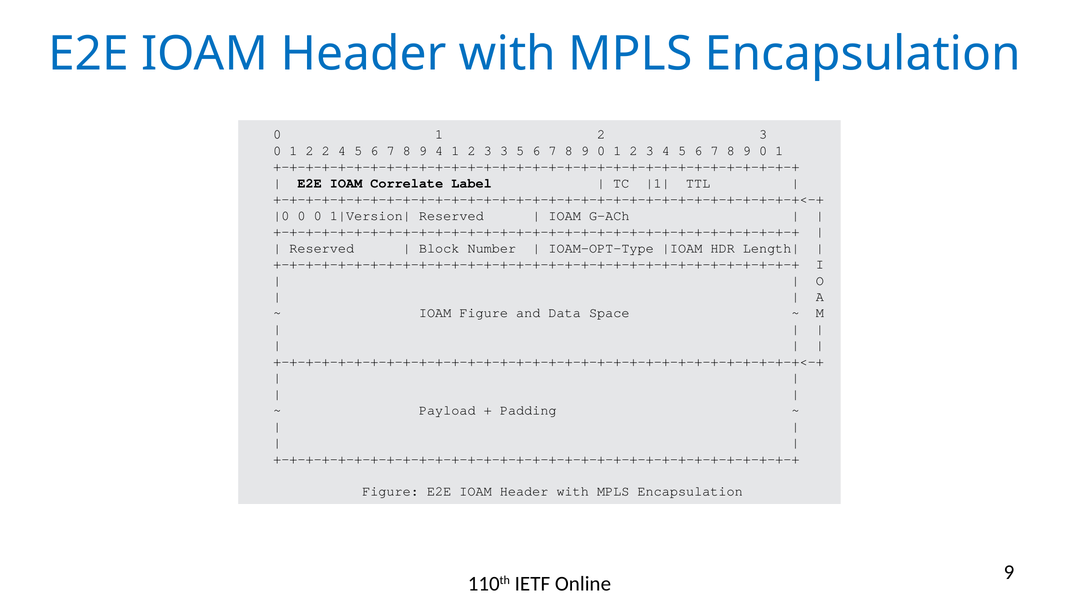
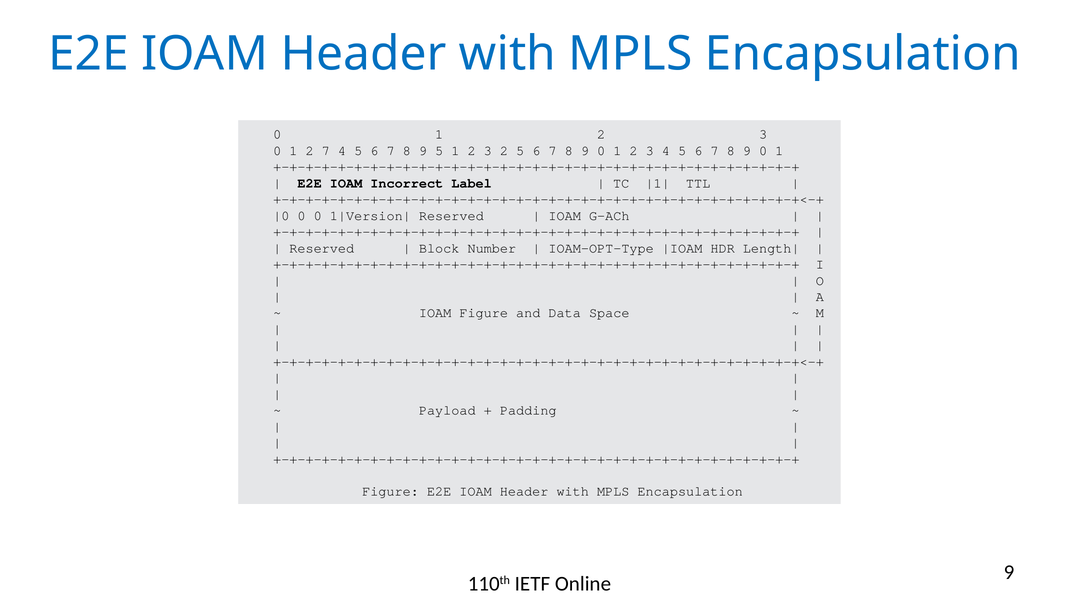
2 2: 2 -> 7
9 4: 4 -> 5
3 3: 3 -> 2
Correlate: Correlate -> Incorrect
